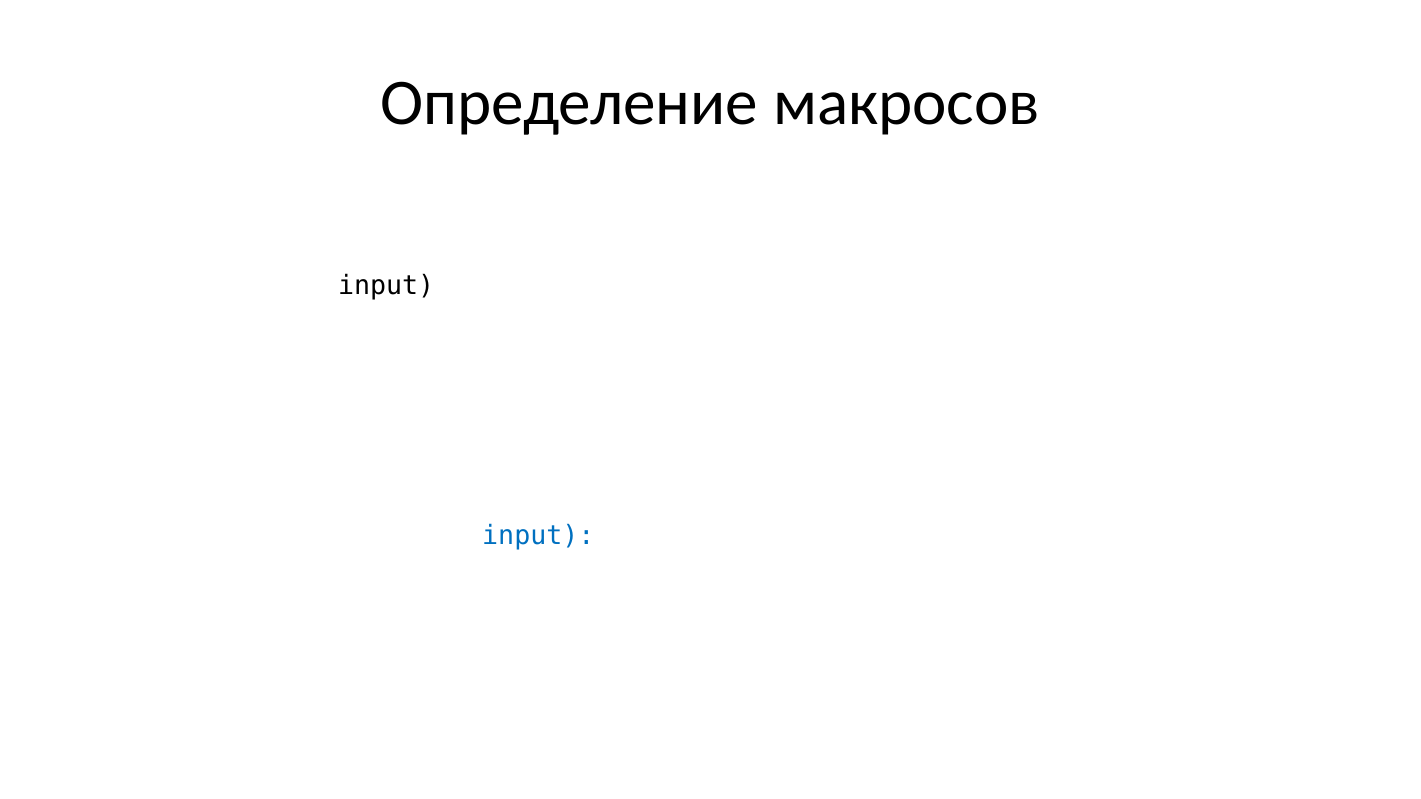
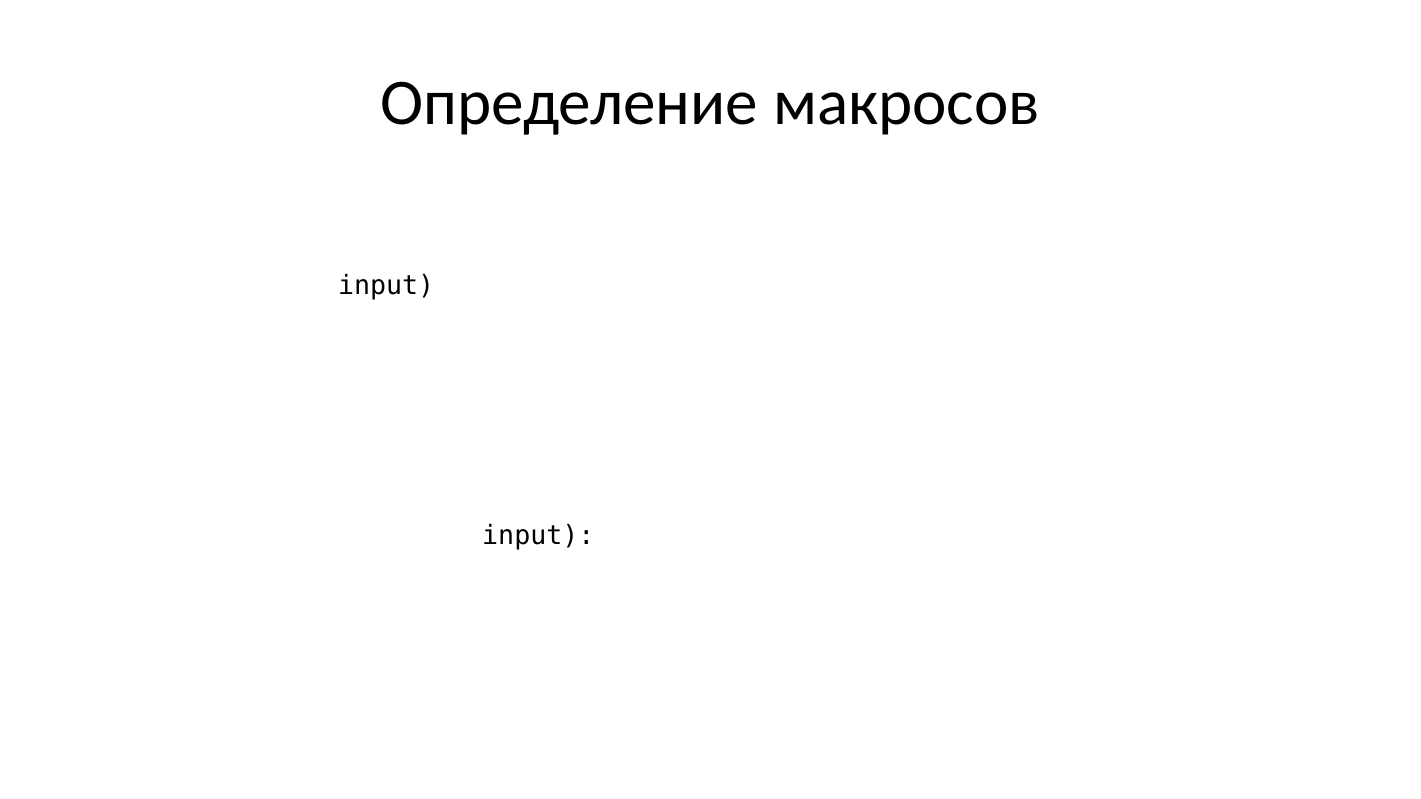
input at (538, 536) colour: blue -> black
